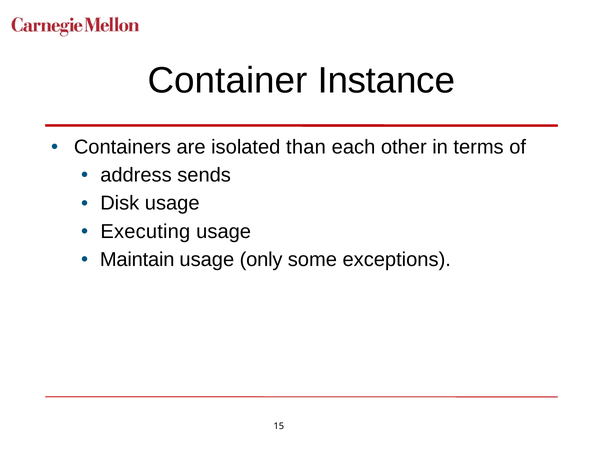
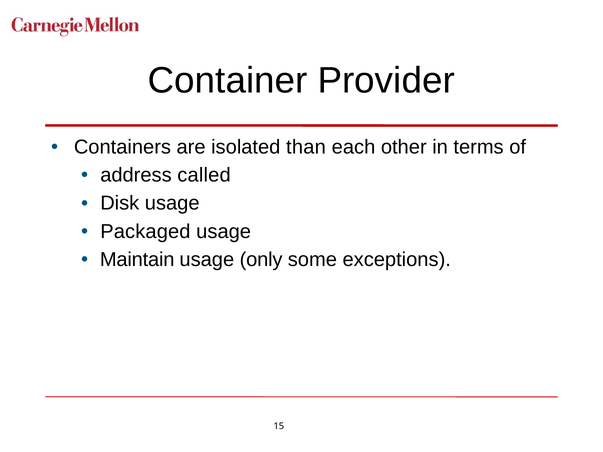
Instance: Instance -> Provider
sends: sends -> called
Executing: Executing -> Packaged
